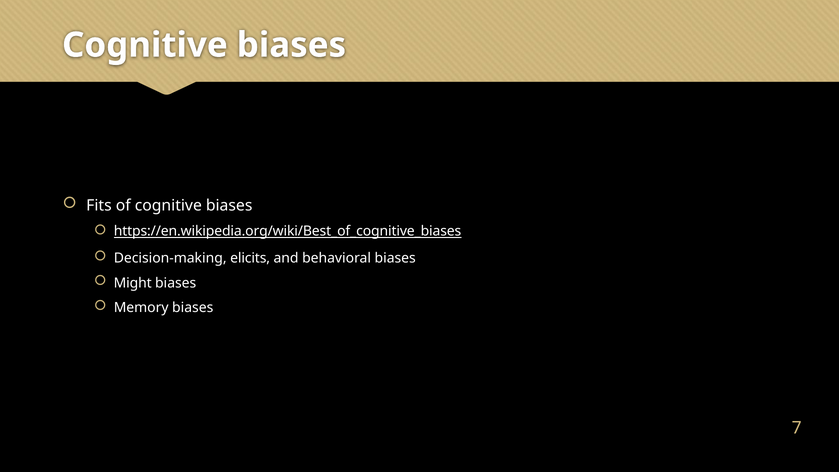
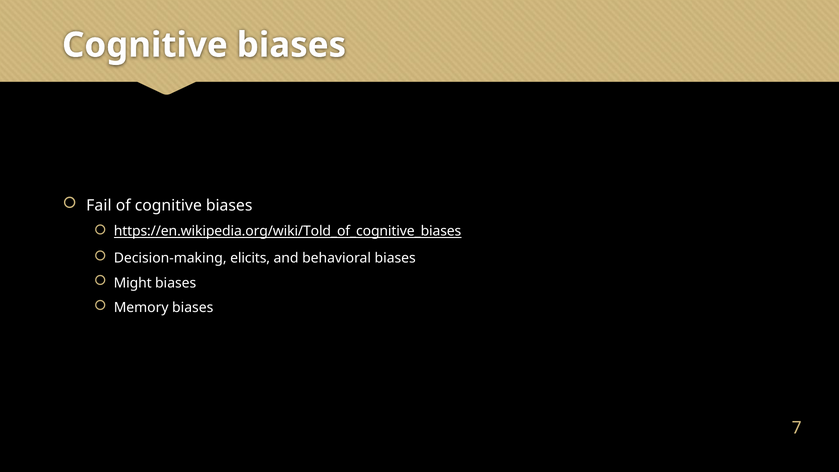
Fits: Fits -> Fail
https://en.wikipedia.org/wiki/Best_of_cognitive_biases: https://en.wikipedia.org/wiki/Best_of_cognitive_biases -> https://en.wikipedia.org/wiki/Told_of_cognitive_biases
